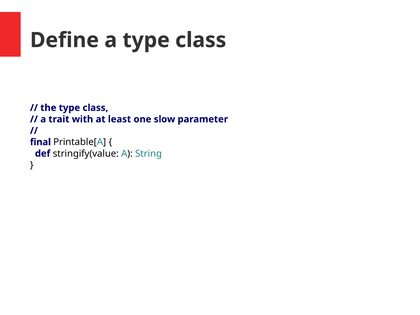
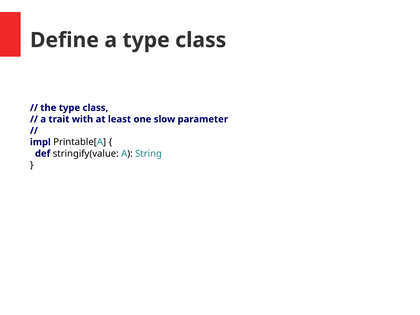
final: final -> impl
